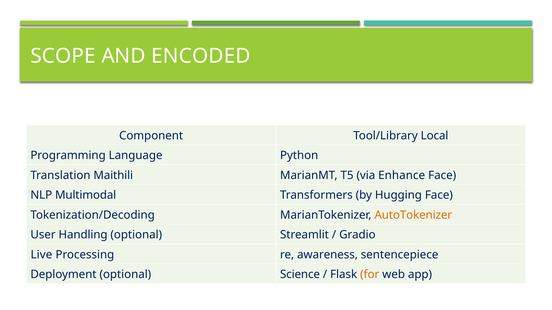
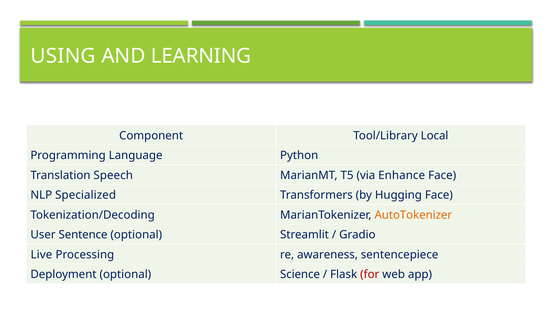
SCOPE: SCOPE -> USING
ENCODED: ENCODED -> LEARNING
Maithili: Maithili -> Speech
Multimodal: Multimodal -> Specialized
Handling: Handling -> Sentence
for colour: orange -> red
